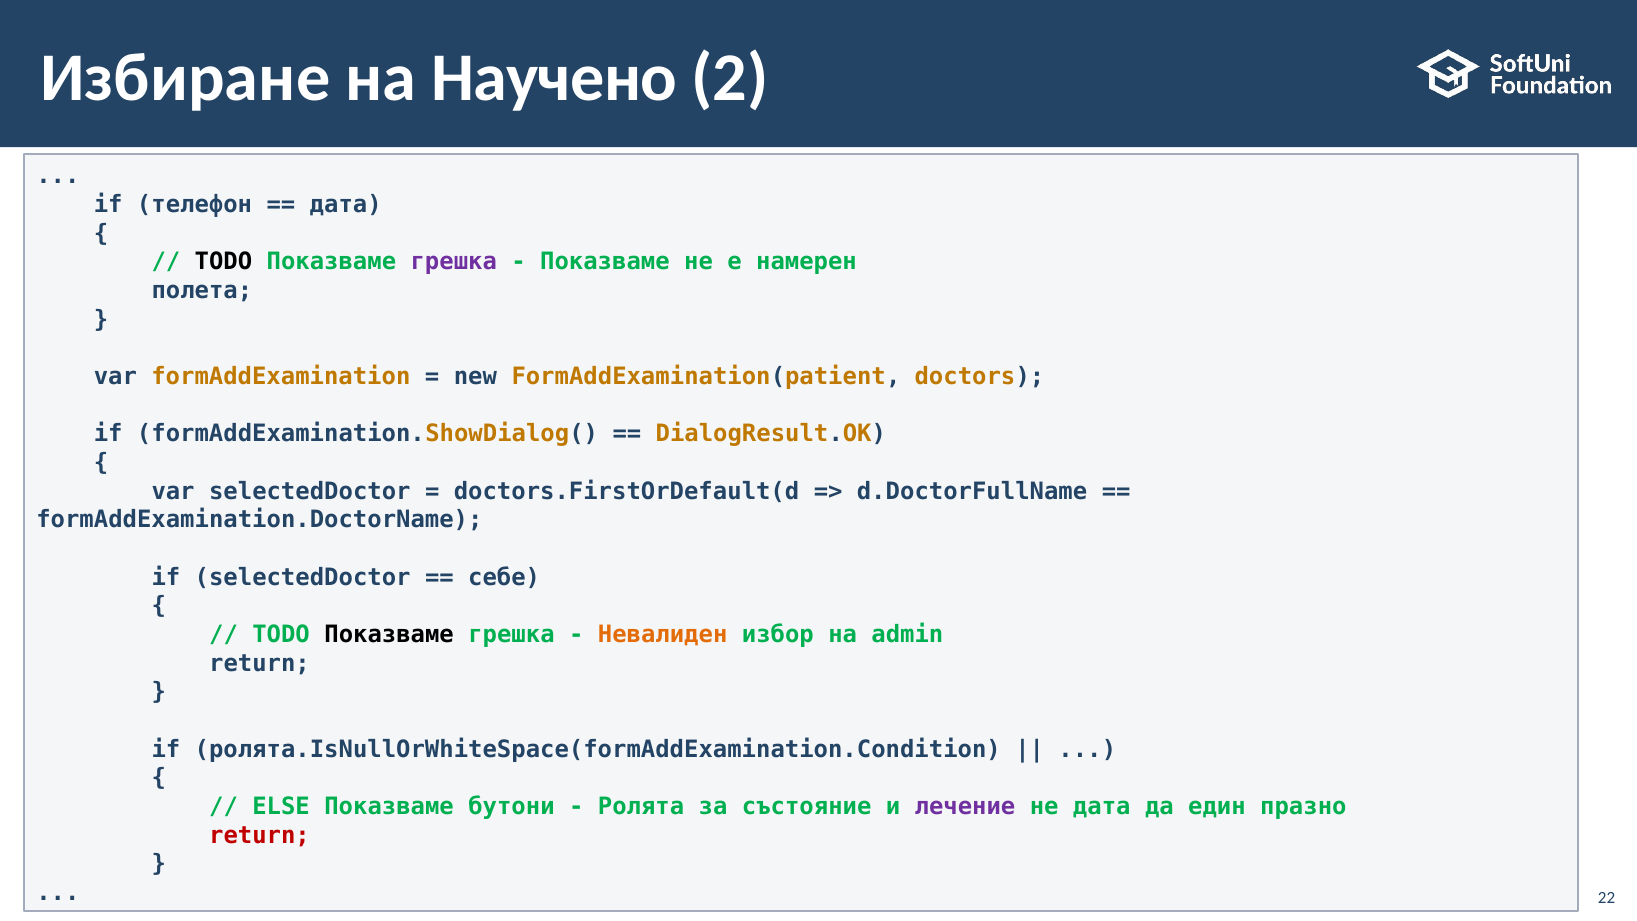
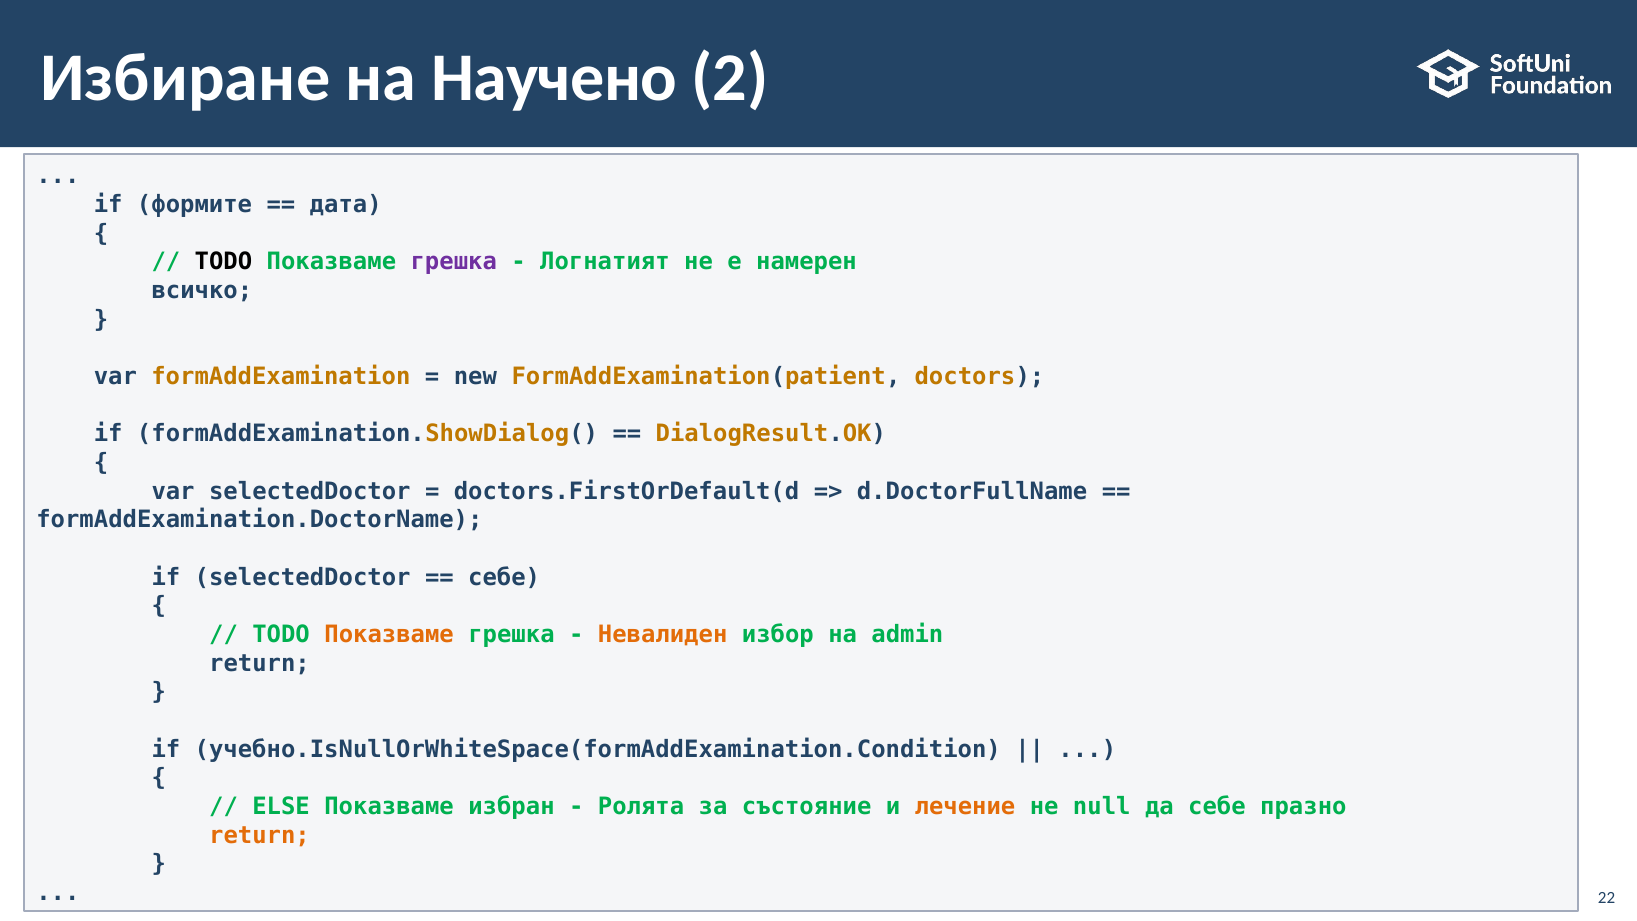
телефон: телефон -> формите
Показваме at (605, 262): Показваме -> Логнатият
полета: полета -> всичко
Показваме at (389, 634) colour: black -> orange
ролята.IsNullOrWhiteSpace(formAddExamination.Condition: ролята.IsNullOrWhiteSpace(formAddExamination.Condition -> учебно.IsNullOrWhiteSpace(formAddExamination.Condition
бутони: бутони -> избран
лечение colour: purple -> orange
не дата: дата -> null
да един: един -> себе
return at (260, 835) colour: red -> orange
